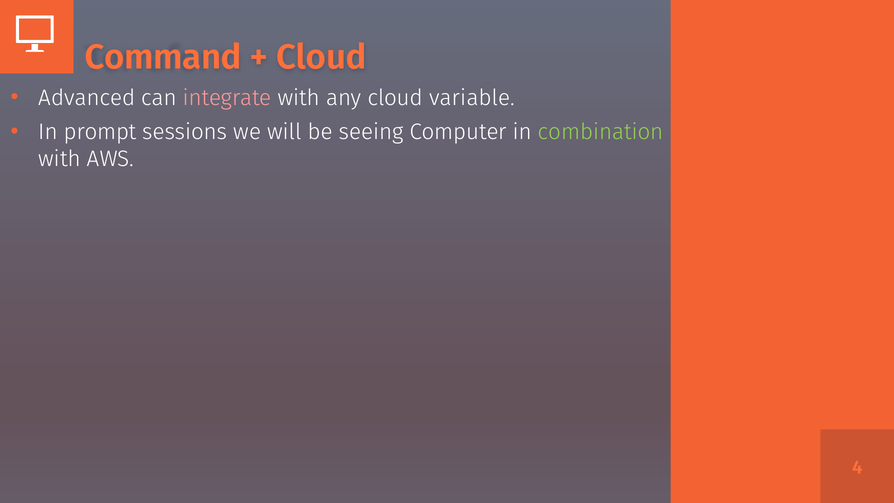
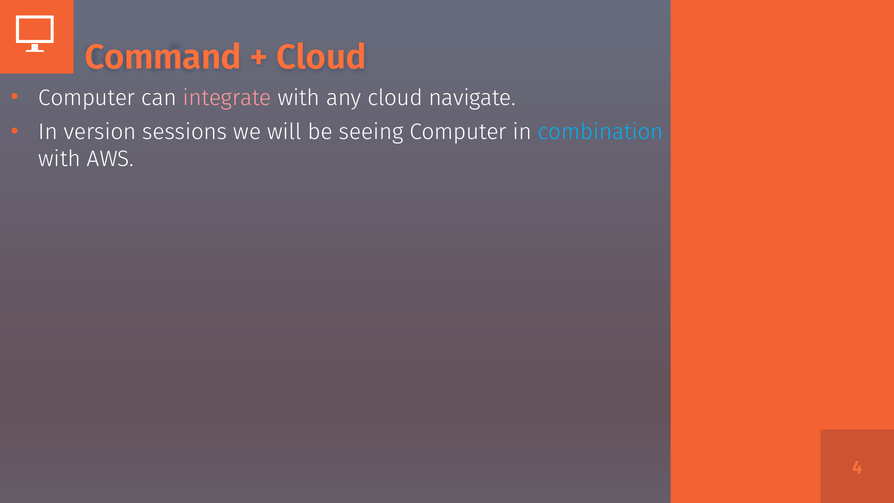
Advanced at (87, 98): Advanced -> Computer
variable: variable -> navigate
prompt: prompt -> version
combination colour: light green -> light blue
